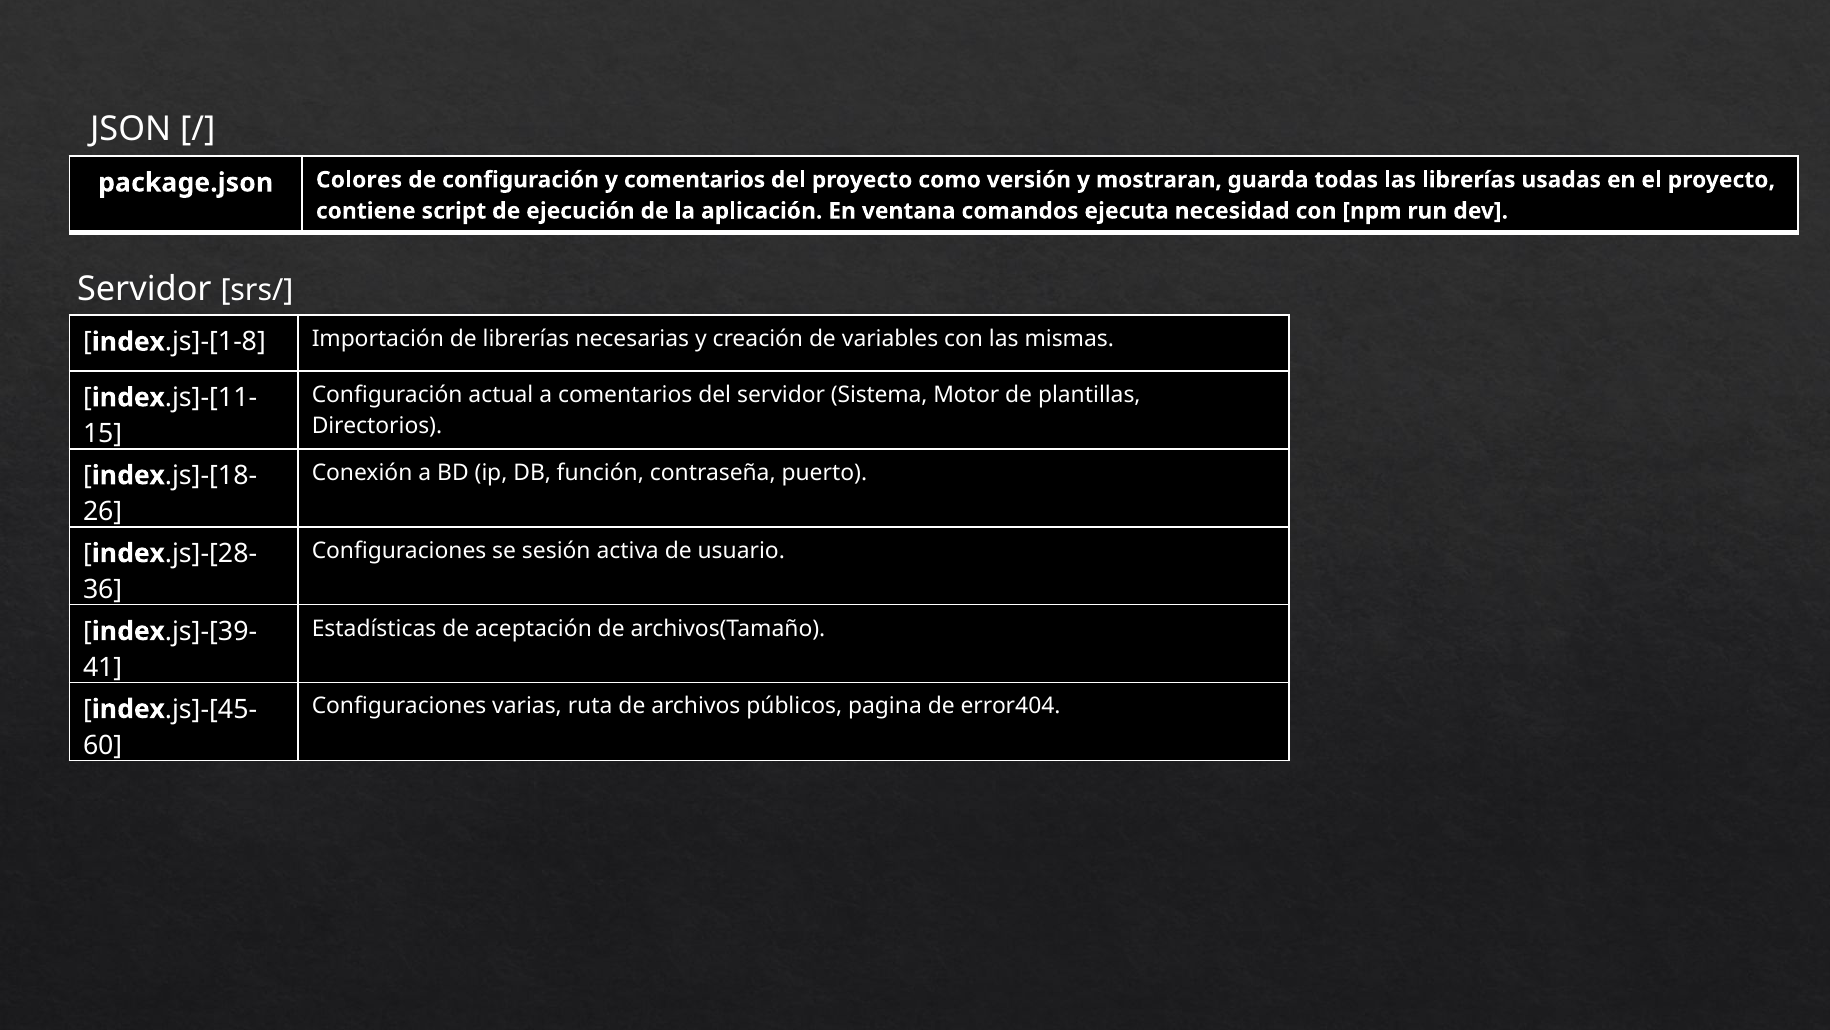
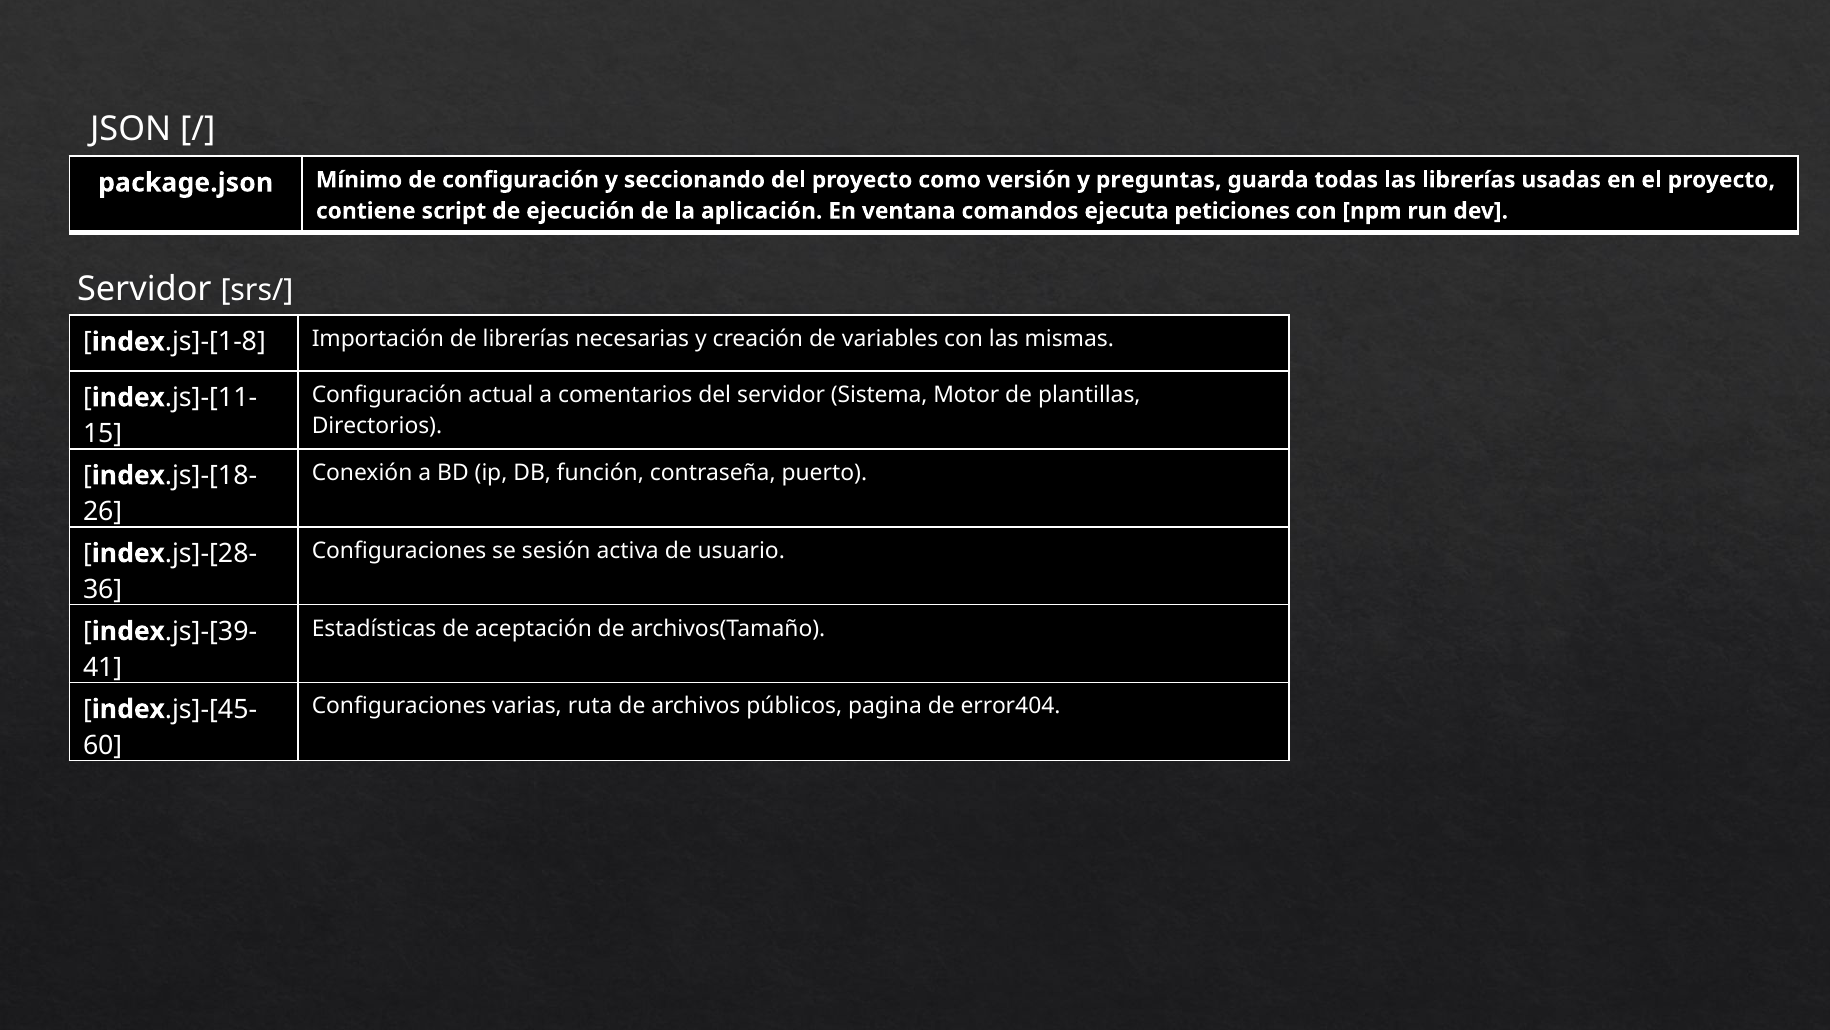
Colores: Colores -> Mínimo
y comentarios: comentarios -> seccionando
mostraran: mostraran -> preguntas
necesidad: necesidad -> peticiones
